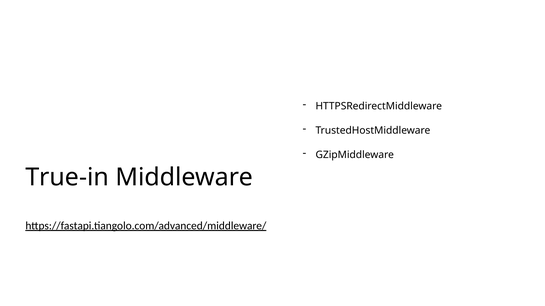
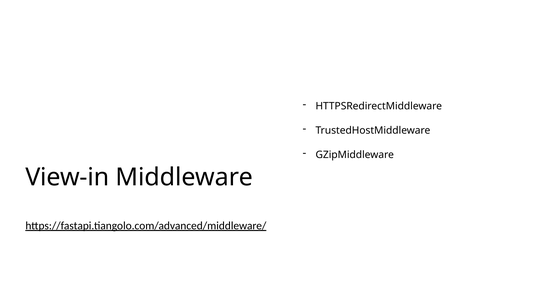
True-in: True-in -> View-in
